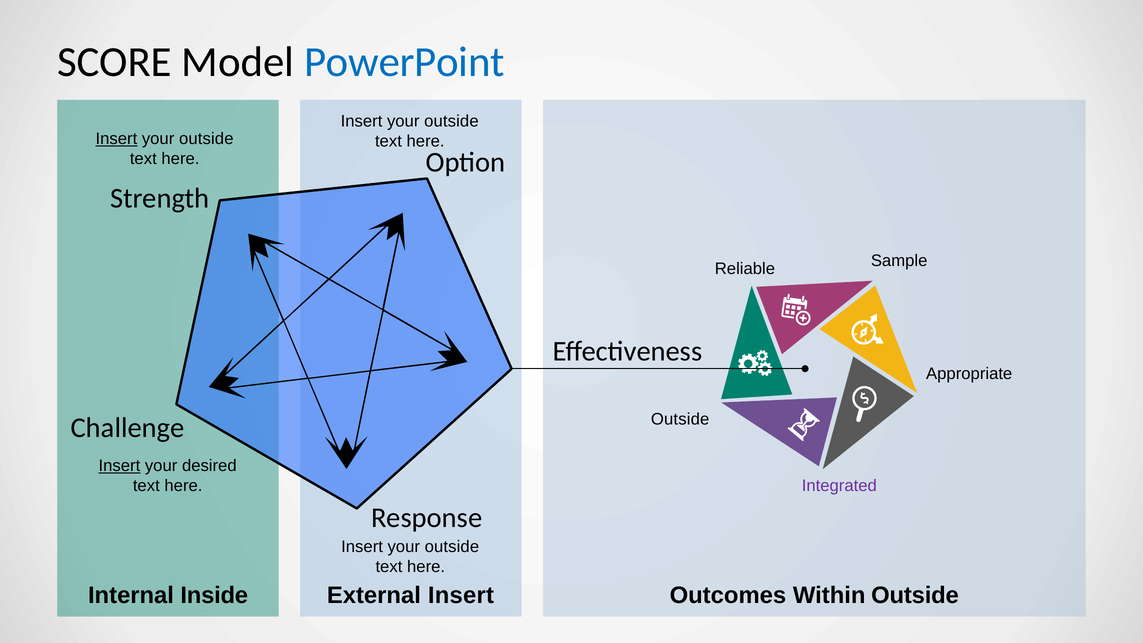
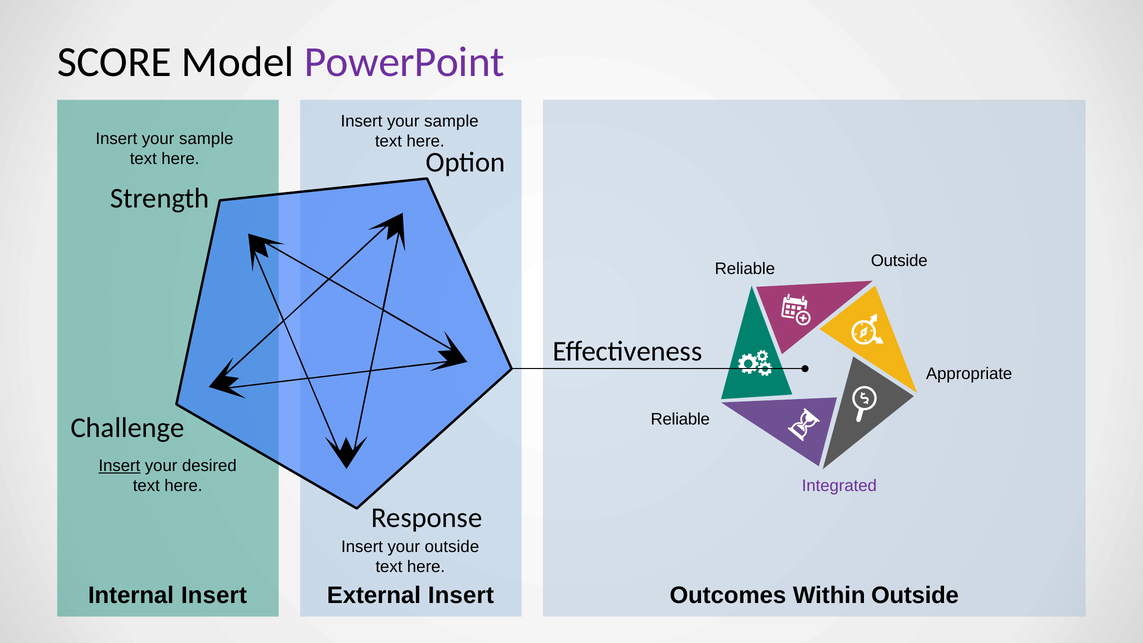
PowerPoint colour: blue -> purple
outside at (451, 121): outside -> sample
Insert at (116, 139) underline: present -> none
outside at (206, 139): outside -> sample
Sample at (899, 261): Sample -> Outside
Outside at (680, 419): Outside -> Reliable
Internal Inside: Inside -> Insert
